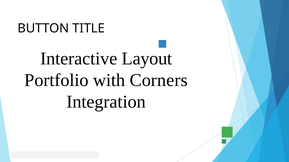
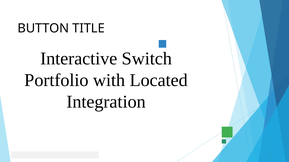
Layout: Layout -> Switch
Corners: Corners -> Located
